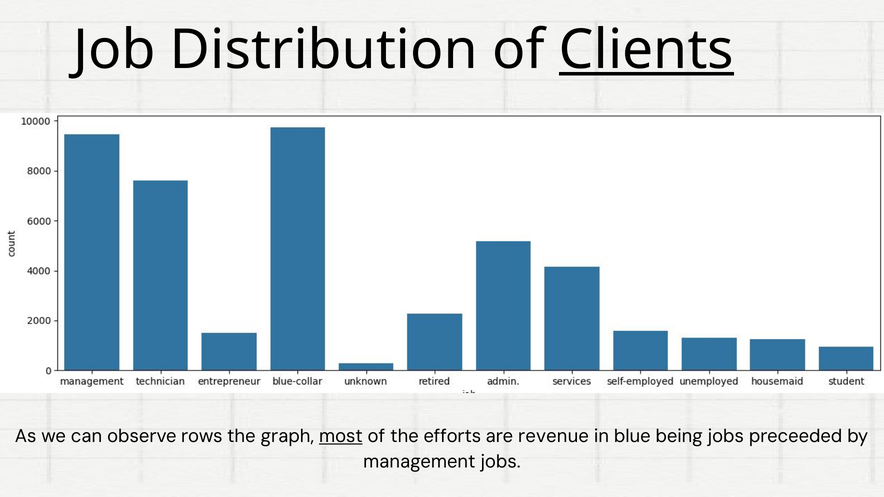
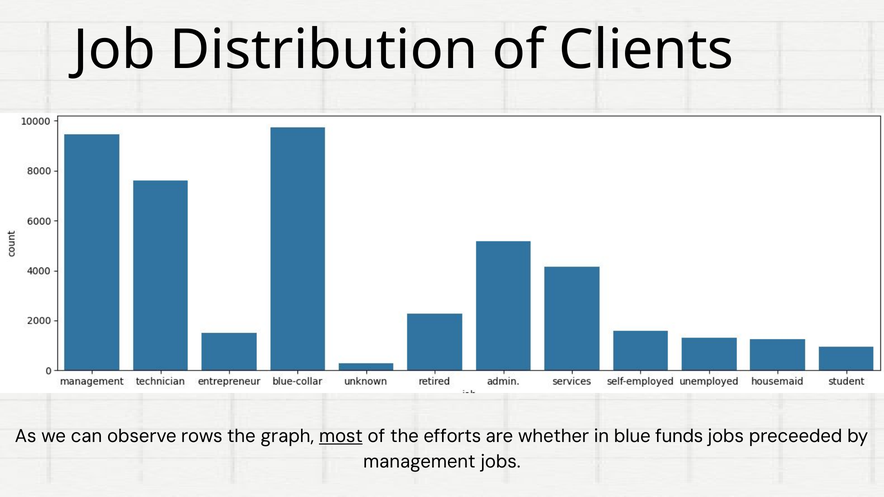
Clients underline: present -> none
revenue: revenue -> whether
being: being -> funds
